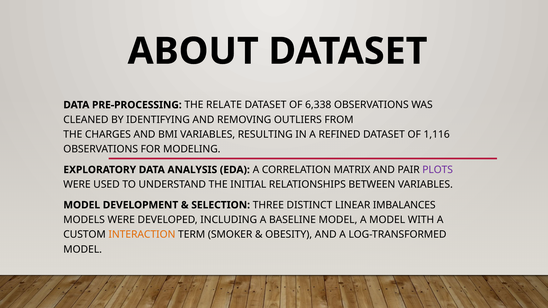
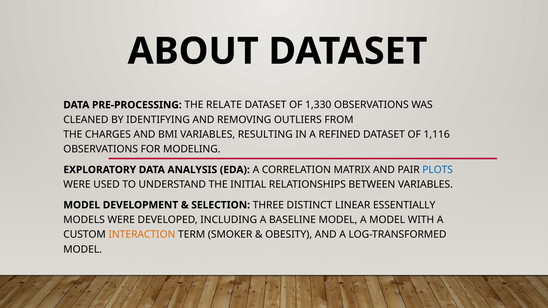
6,338: 6,338 -> 1,330
PLOTS colour: purple -> blue
IMBALANCES: IMBALANCES -> ESSENTIALLY
